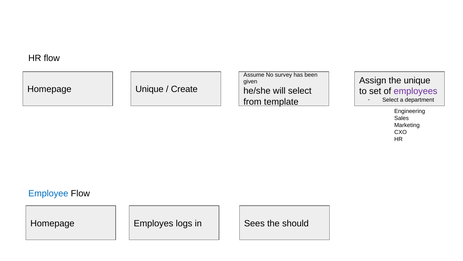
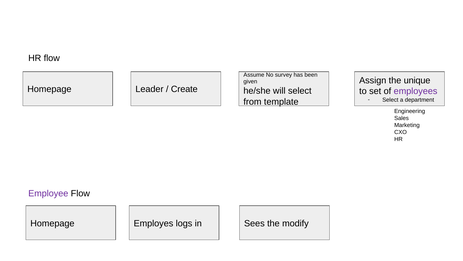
Homepage Unique: Unique -> Leader
Employee colour: blue -> purple
should: should -> modify
